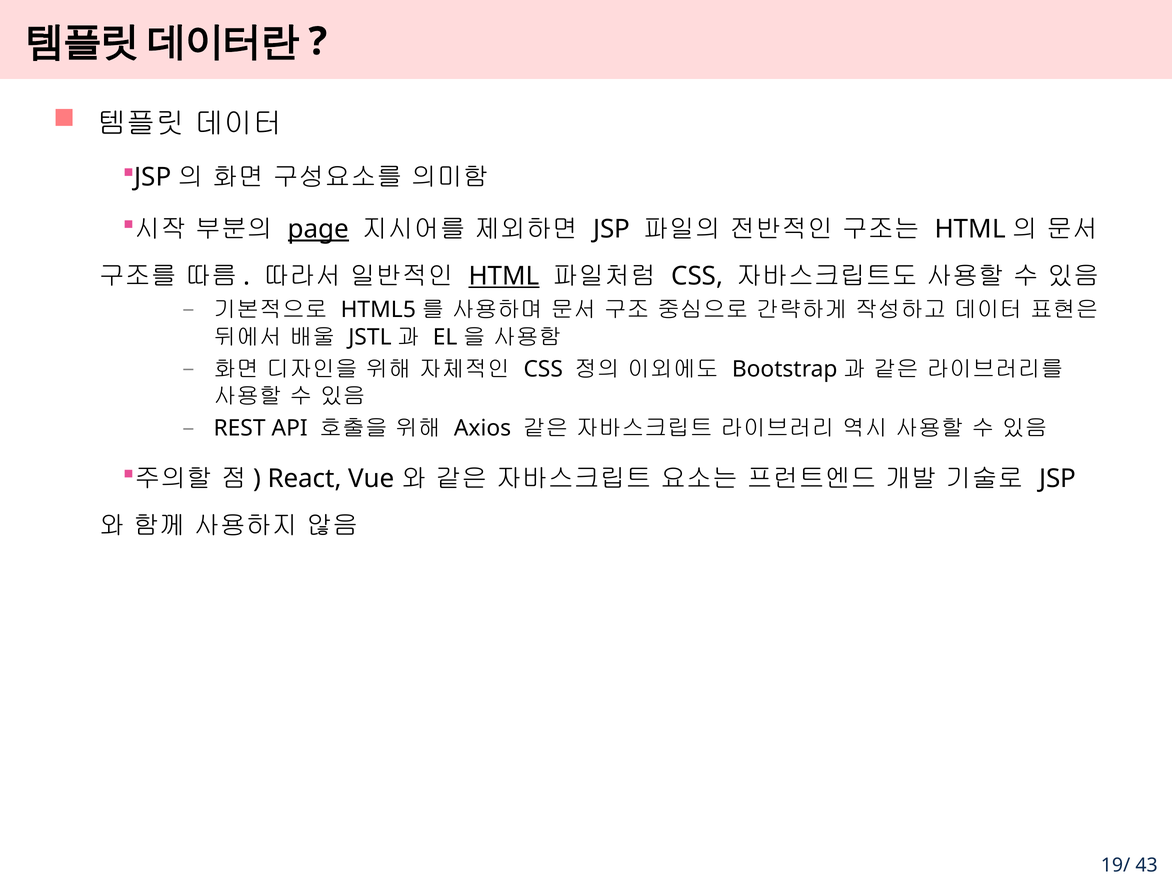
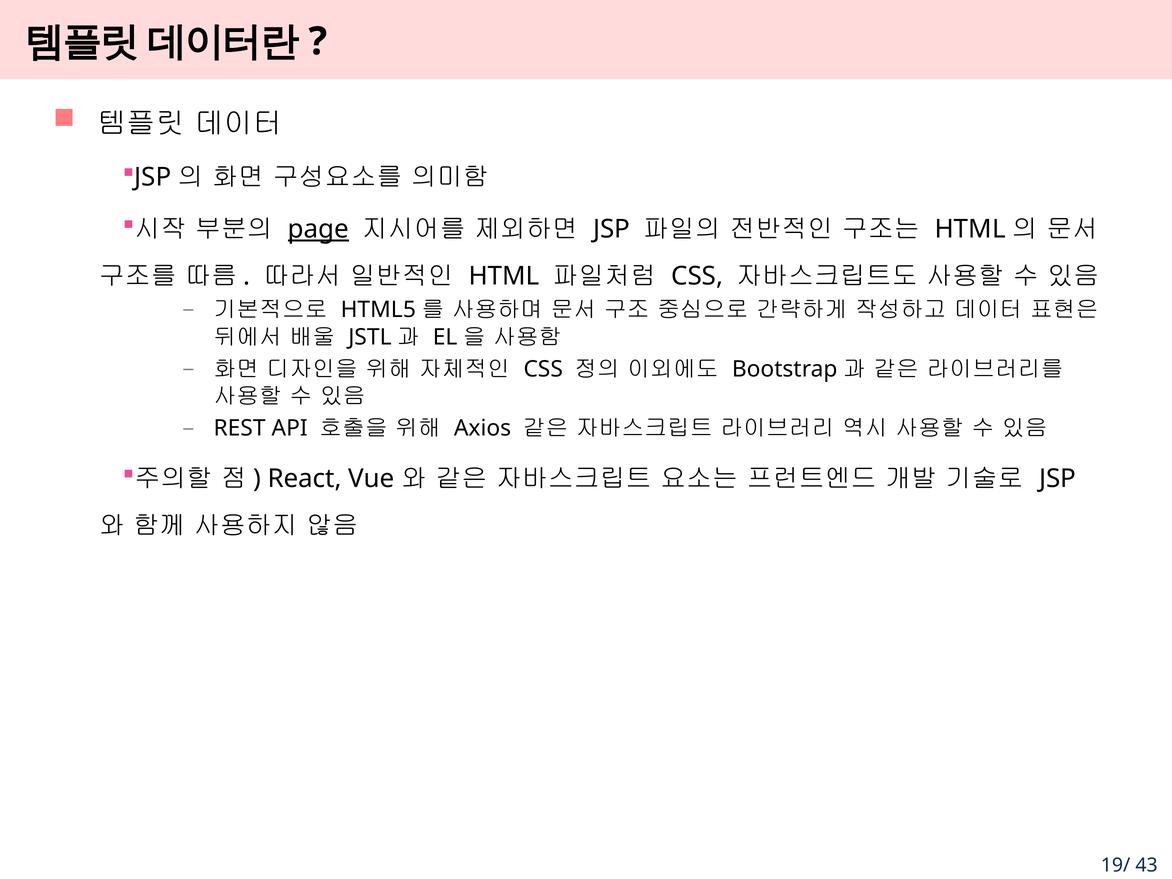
HTML underline: present -> none
